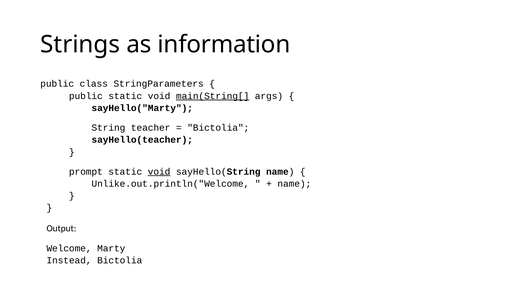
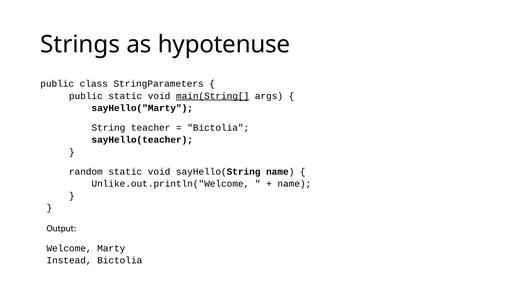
information: information -> hypotenuse
prompt: prompt -> random
void at (159, 171) underline: present -> none
